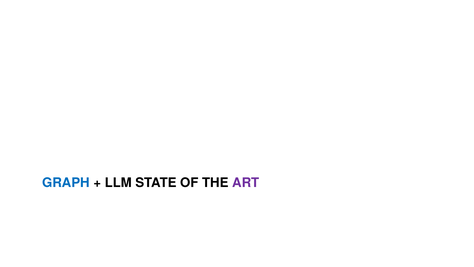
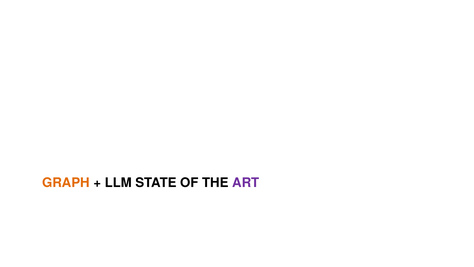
GRAPH colour: blue -> orange
